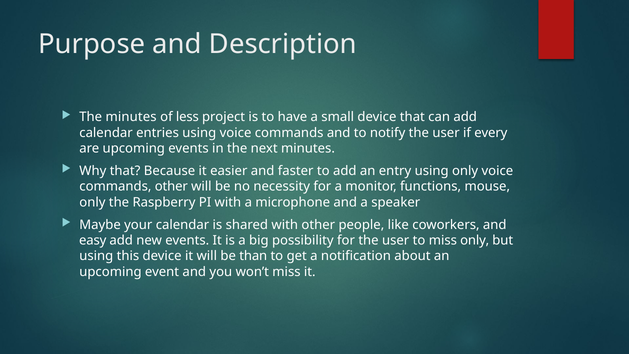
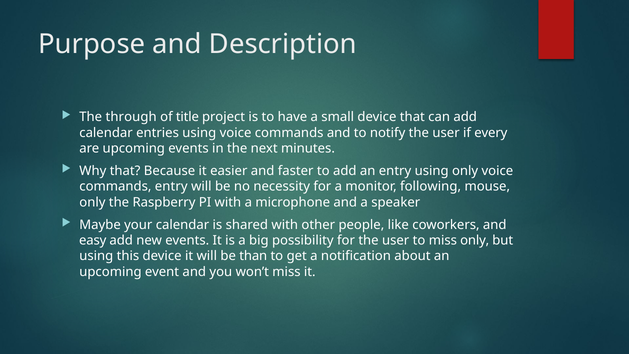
The minutes: minutes -> through
less: less -> title
commands other: other -> entry
functions: functions -> following
